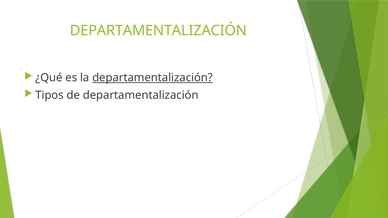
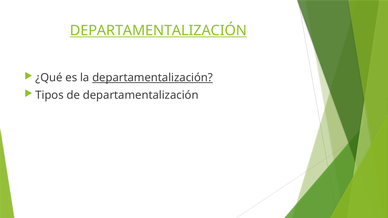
DEPARTAMENTALIZACIÓN at (158, 31) underline: none -> present
